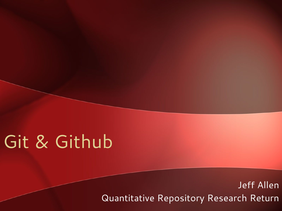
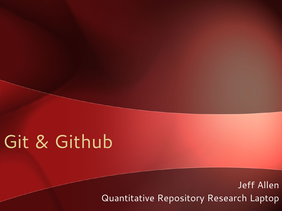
Return: Return -> Laptop
